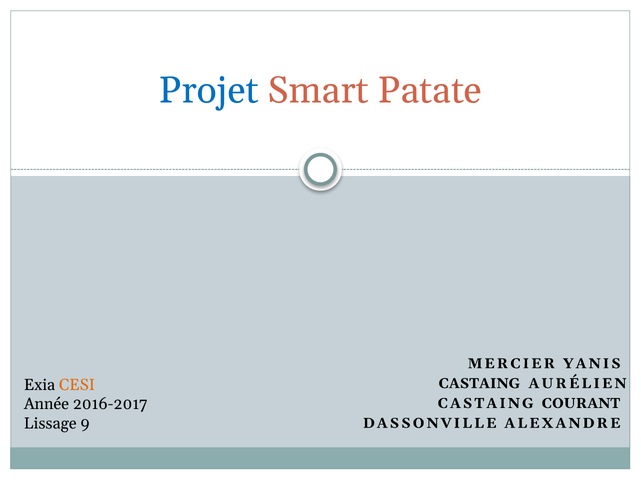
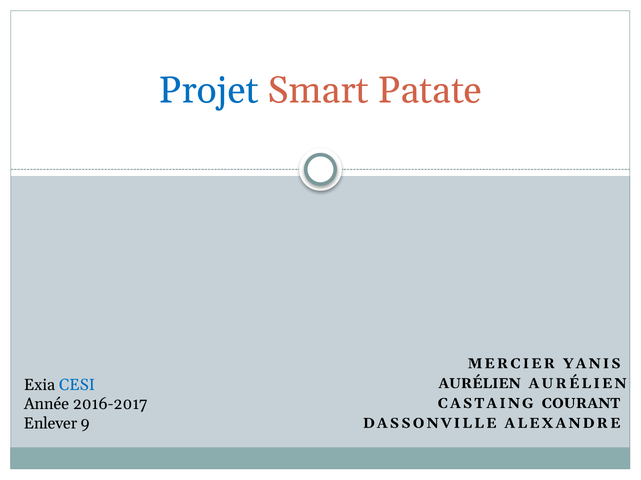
CASTAING at (479, 384): CASTAING -> AURÉLIEN
CESI colour: orange -> blue
Lissage: Lissage -> Enlever
